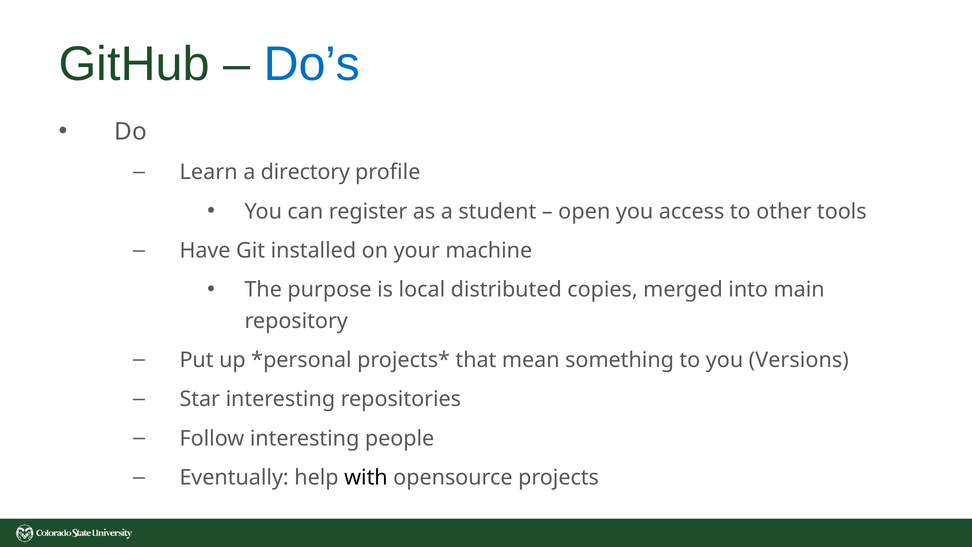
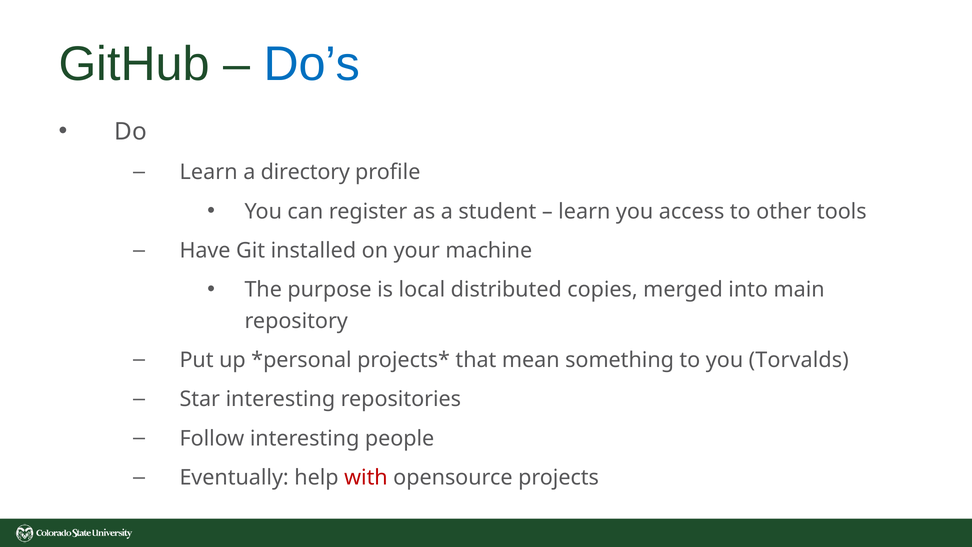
open at (584, 211): open -> learn
Versions: Versions -> Torvalds
with colour: black -> red
